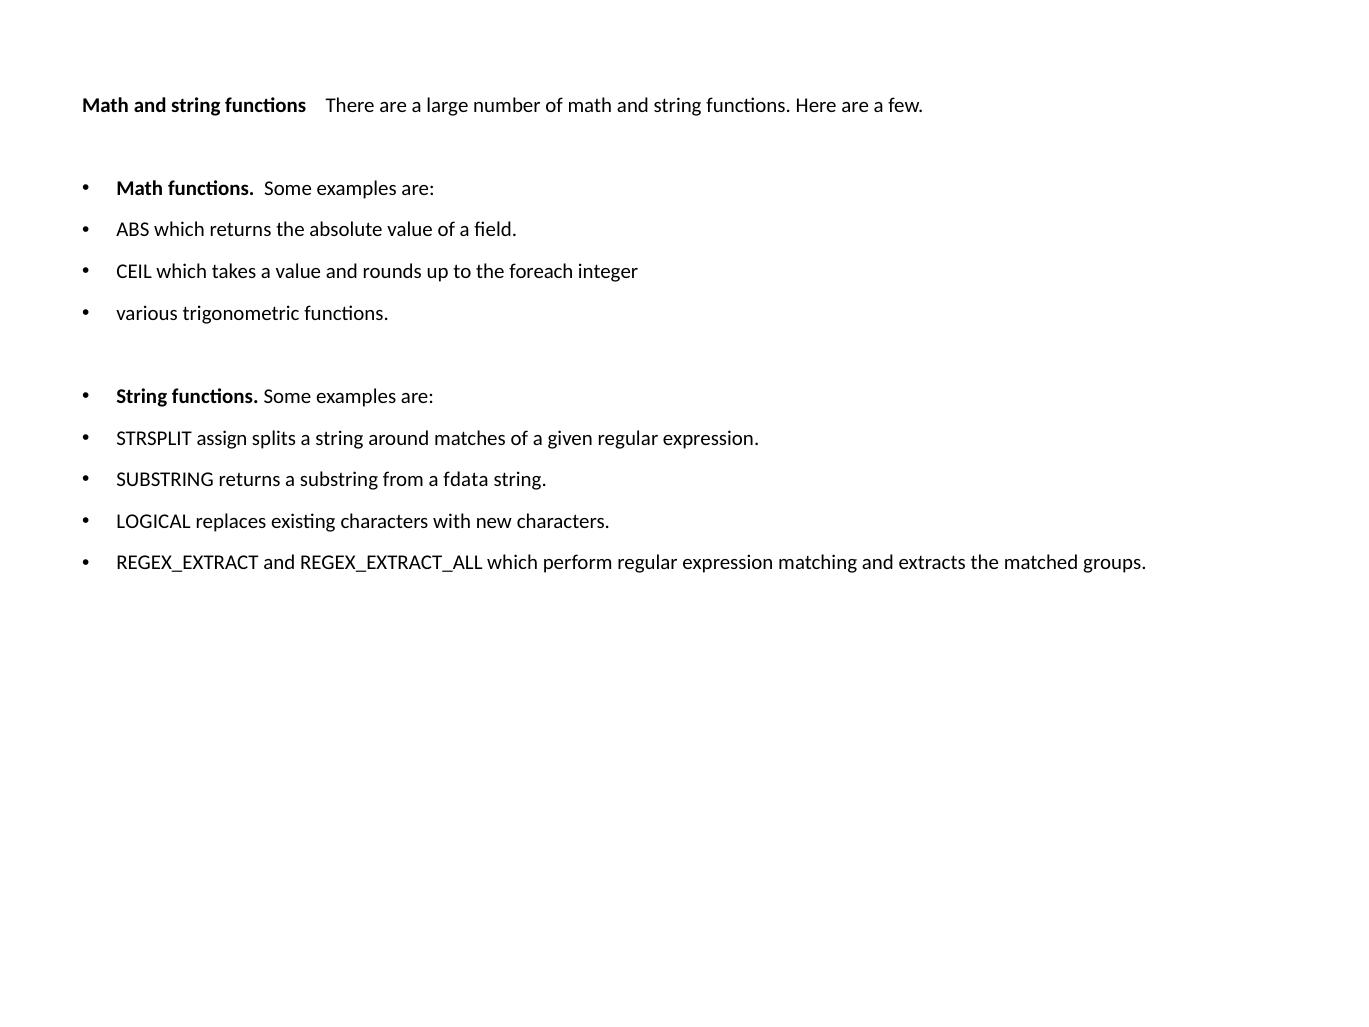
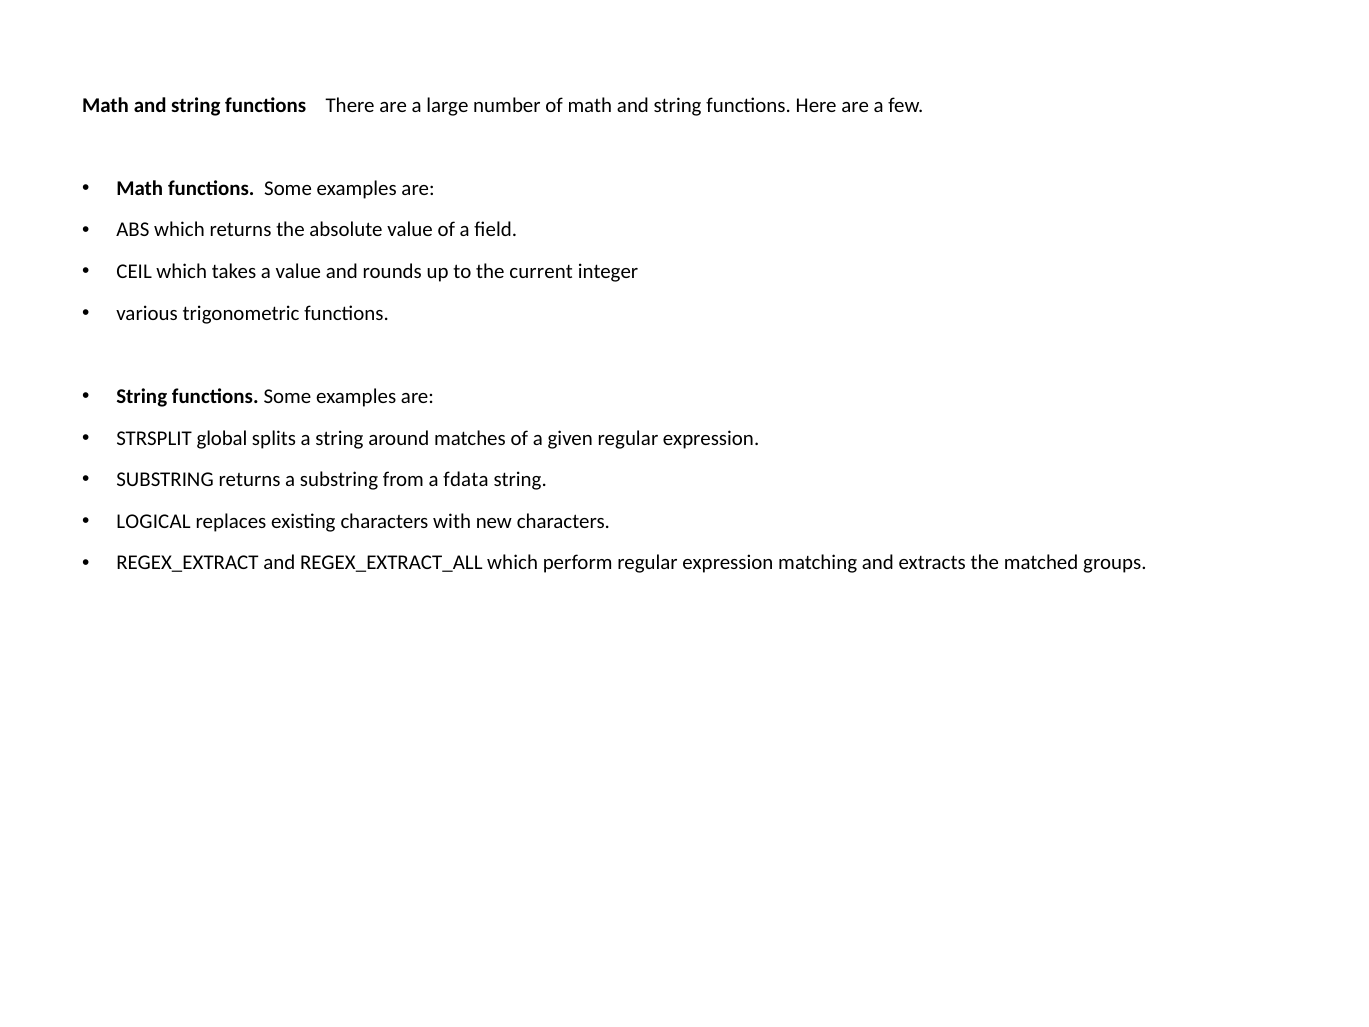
foreach: foreach -> current
assign: assign -> global
